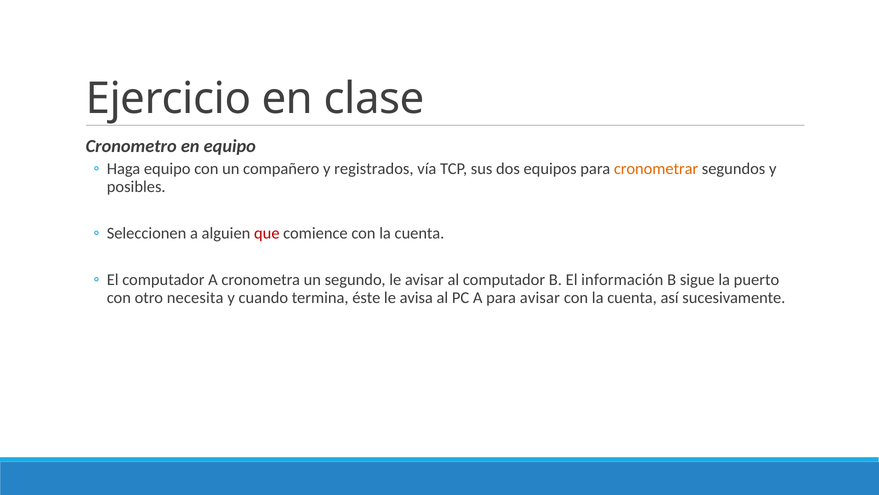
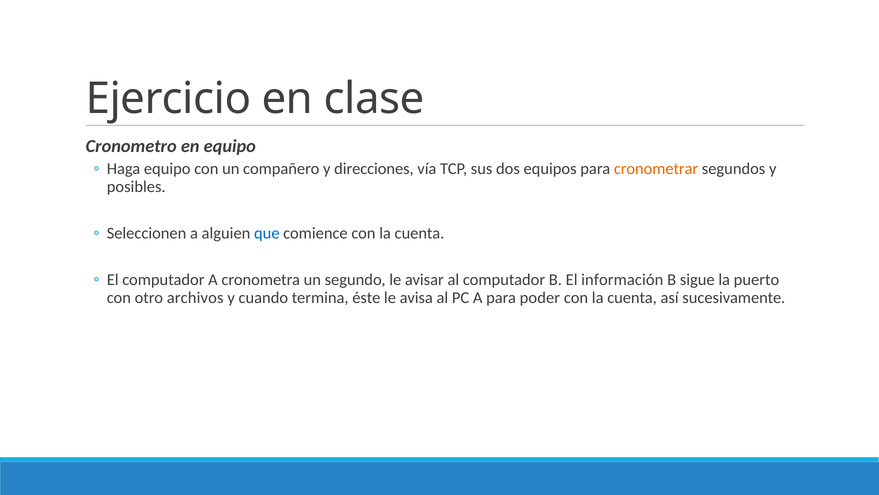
registrados: registrados -> direcciones
que colour: red -> blue
necesita: necesita -> archivos
para avisar: avisar -> poder
